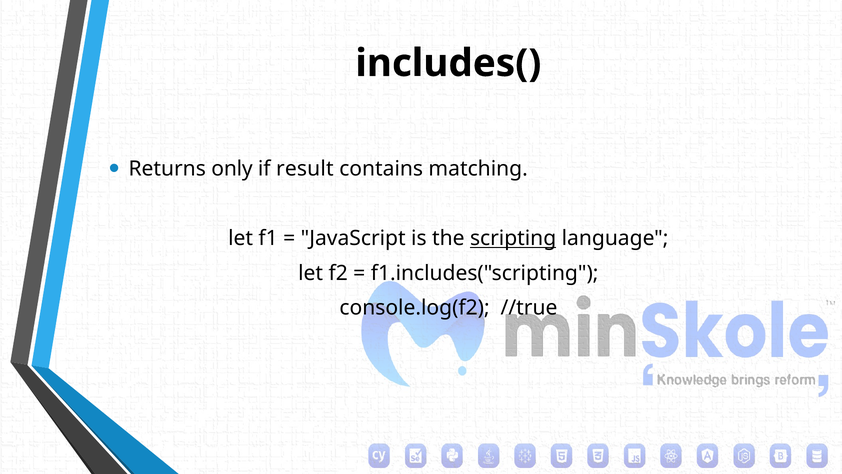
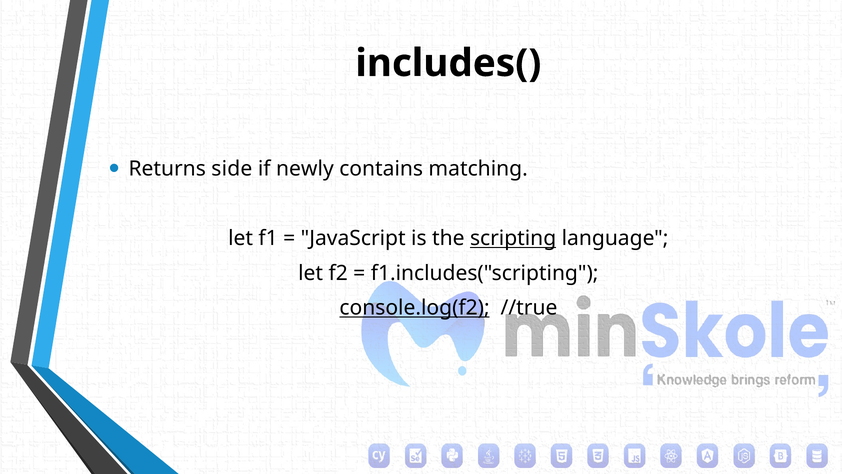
only: only -> side
result: result -> newly
console.log(f2 underline: none -> present
